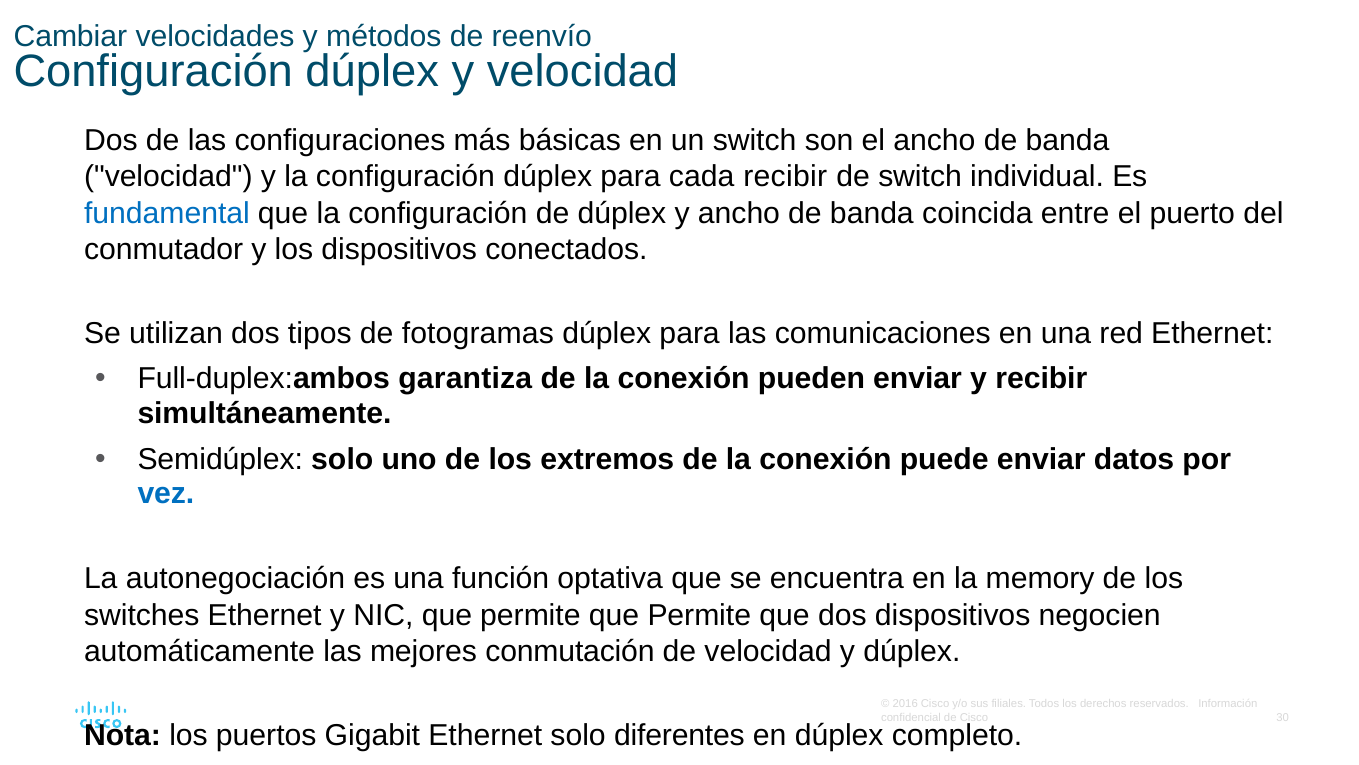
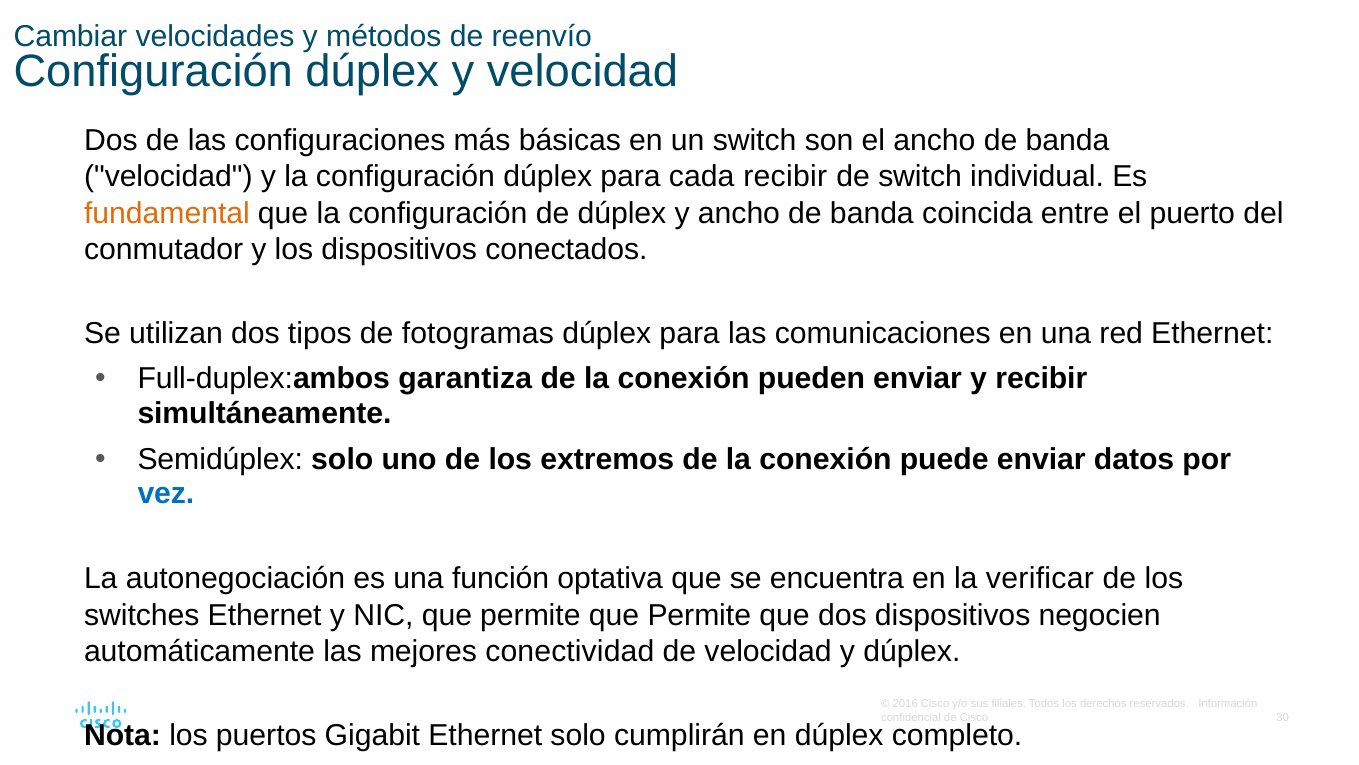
fundamental colour: blue -> orange
memory: memory -> verificar
conmutación: conmutación -> conectividad
diferentes: diferentes -> cumplirán
